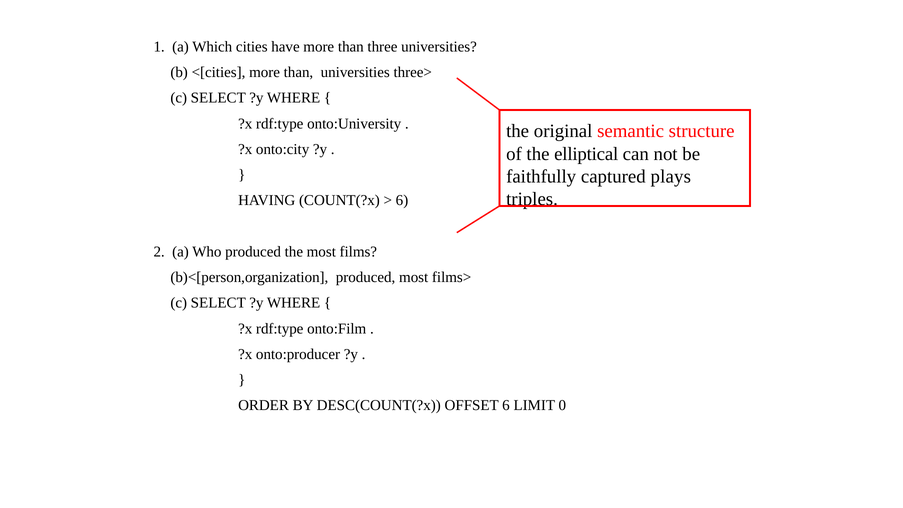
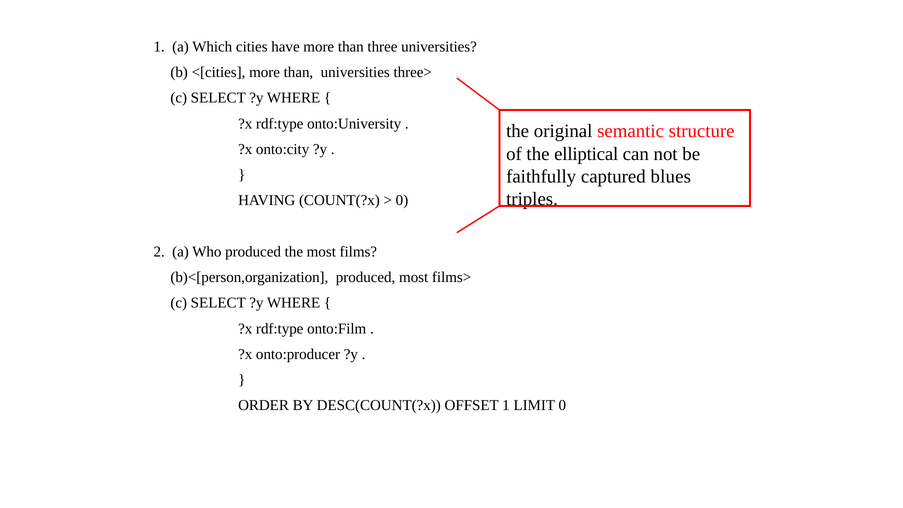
plays: plays -> blues
6 at (402, 200): 6 -> 0
OFFSET 6: 6 -> 1
